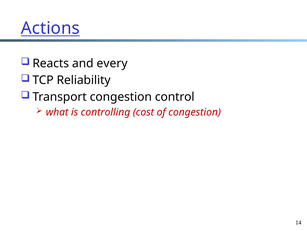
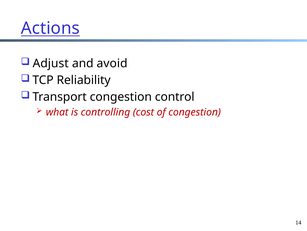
Reacts: Reacts -> Adjust
every: every -> avoid
